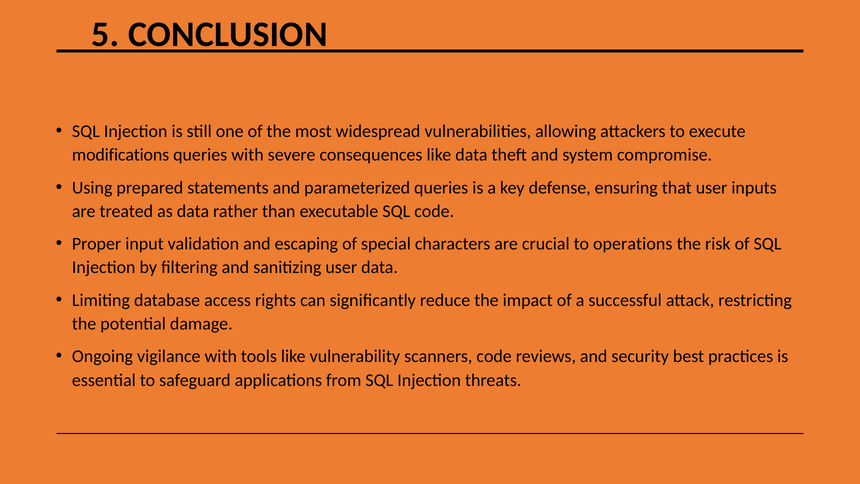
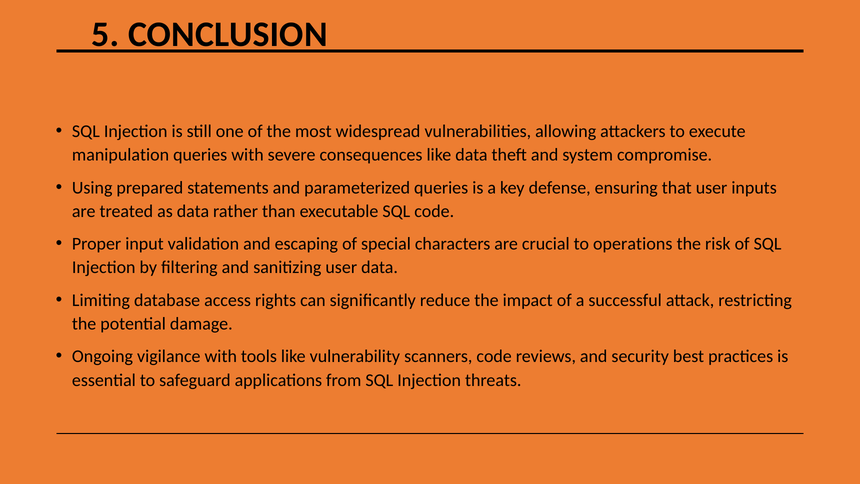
modifications: modifications -> manipulation
